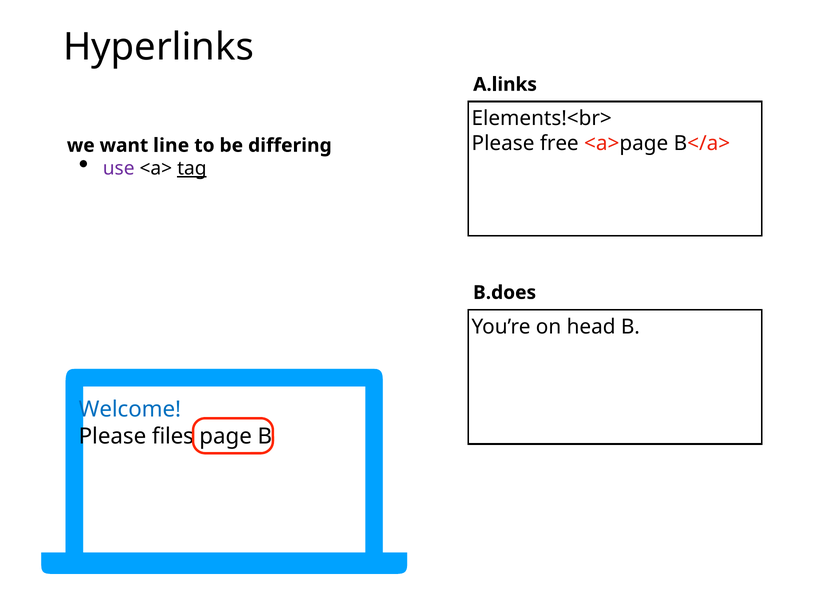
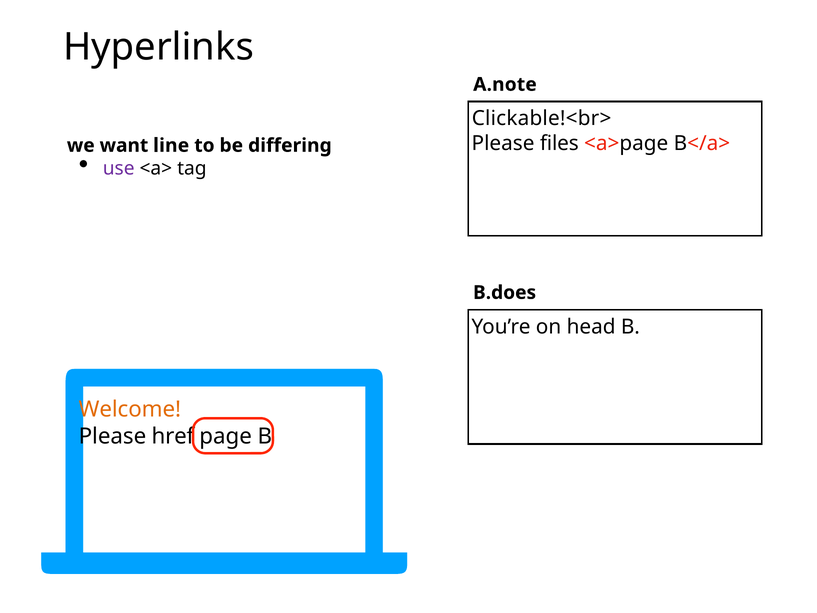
A.links: A.links -> A.note
Elements!<br>: Elements!<br> -> Clickable!<br>
free: free -> files
tag underline: present -> none
Welcome colour: blue -> orange
files: files -> href
